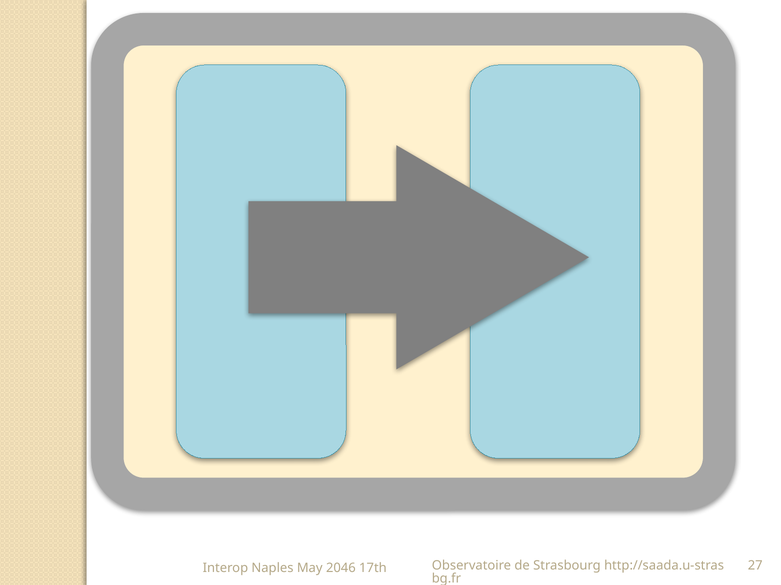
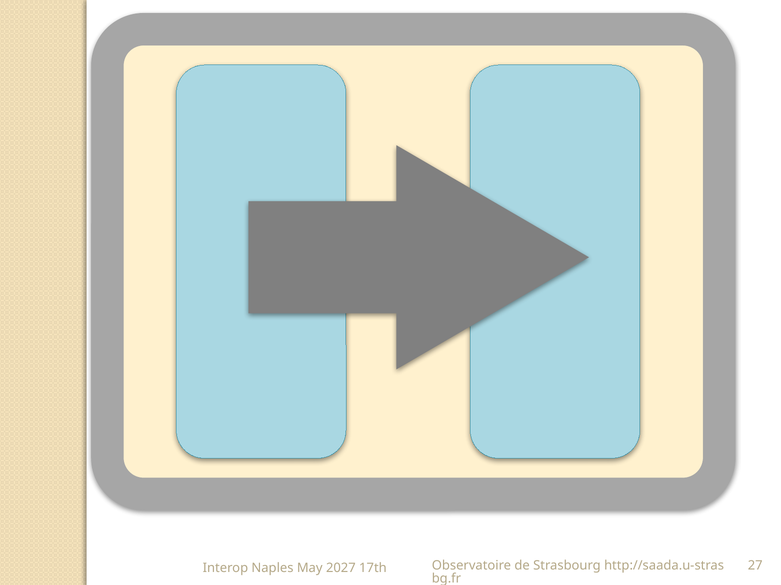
2046: 2046 -> 2027
